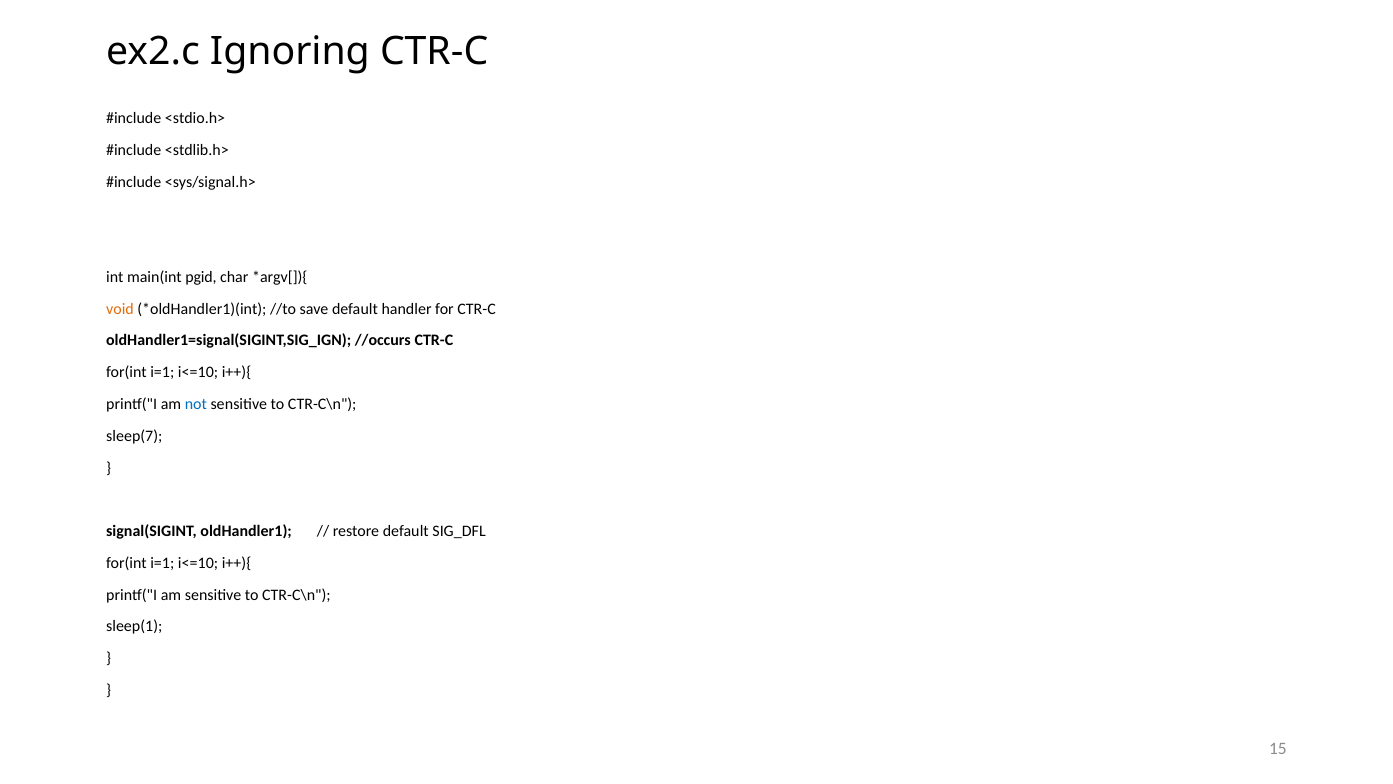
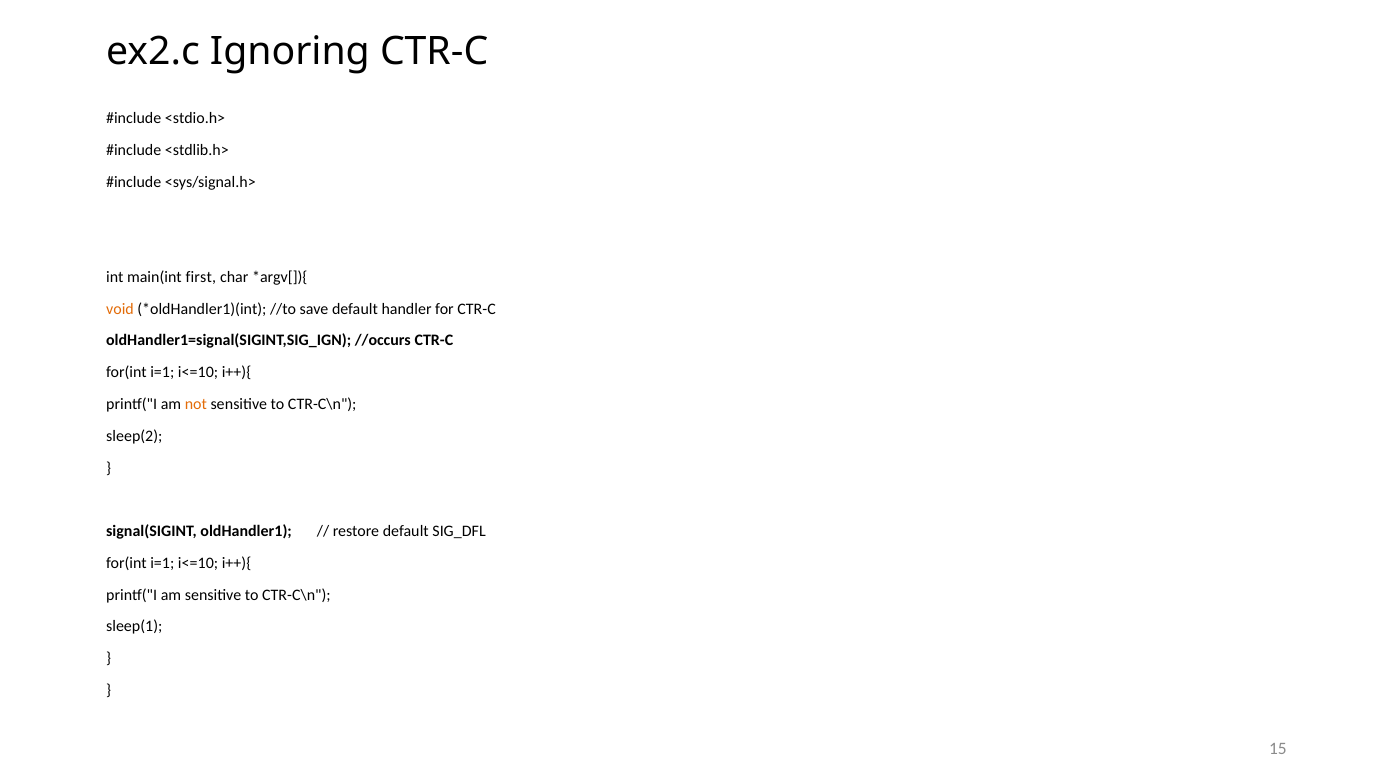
pgid: pgid -> first
not colour: blue -> orange
sleep(7: sleep(7 -> sleep(2
